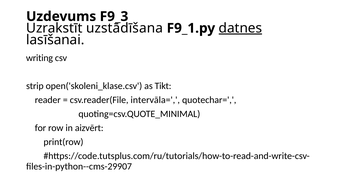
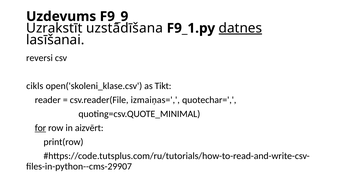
F9_3: F9_3 -> F9_9
writing: writing -> reversi
strip: strip -> cikls
intervāla=: intervāla= -> izmaiņas=
for underline: none -> present
